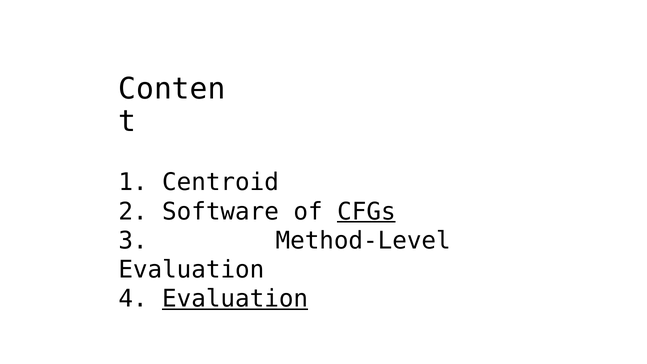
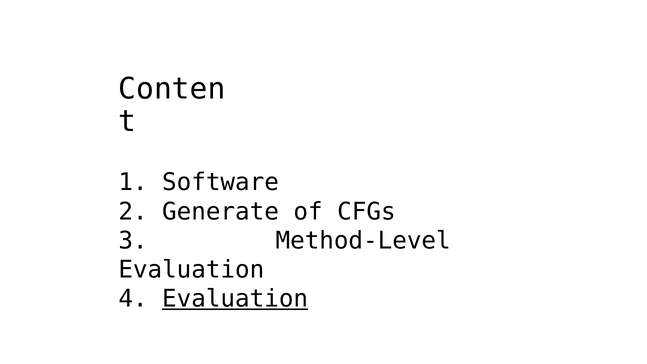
Centroid: Centroid -> Software
Software: Software -> Generate
CFGs underline: present -> none
